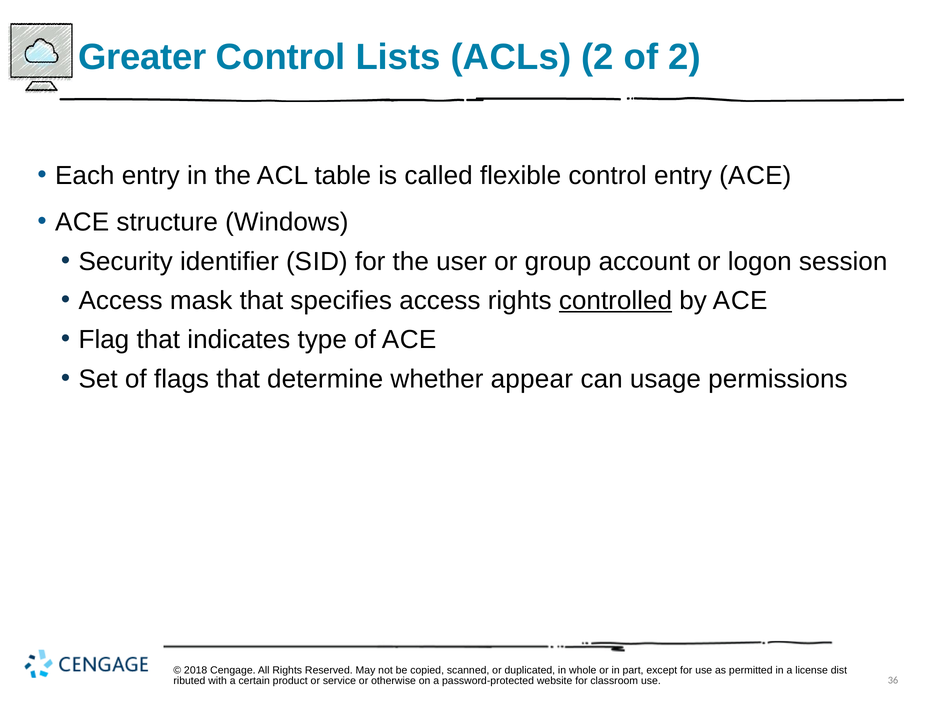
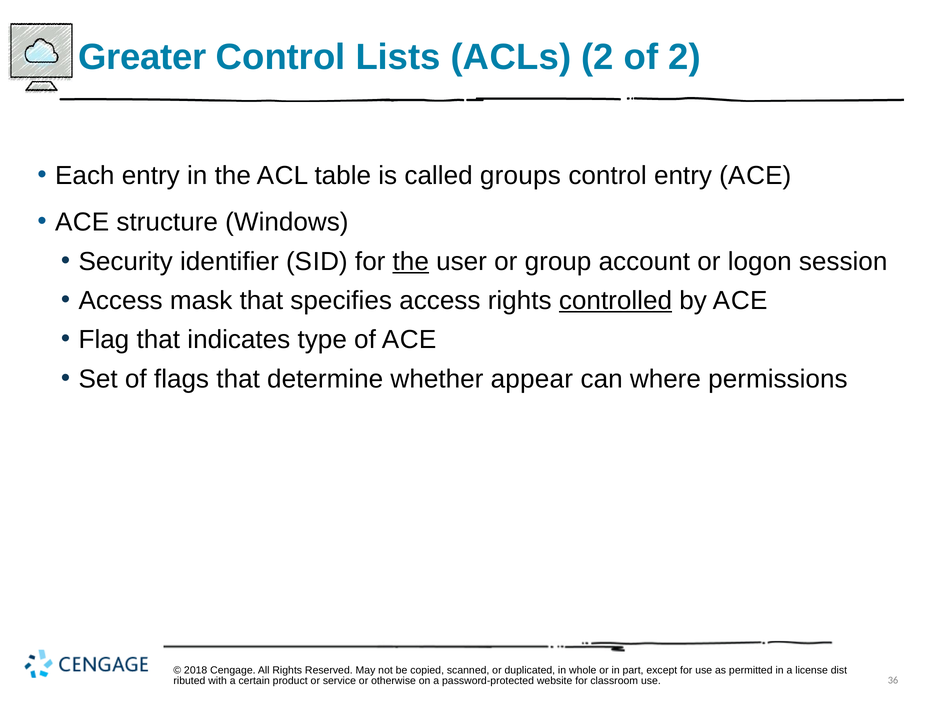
flexible: flexible -> groups
the at (411, 262) underline: none -> present
usage: usage -> where
